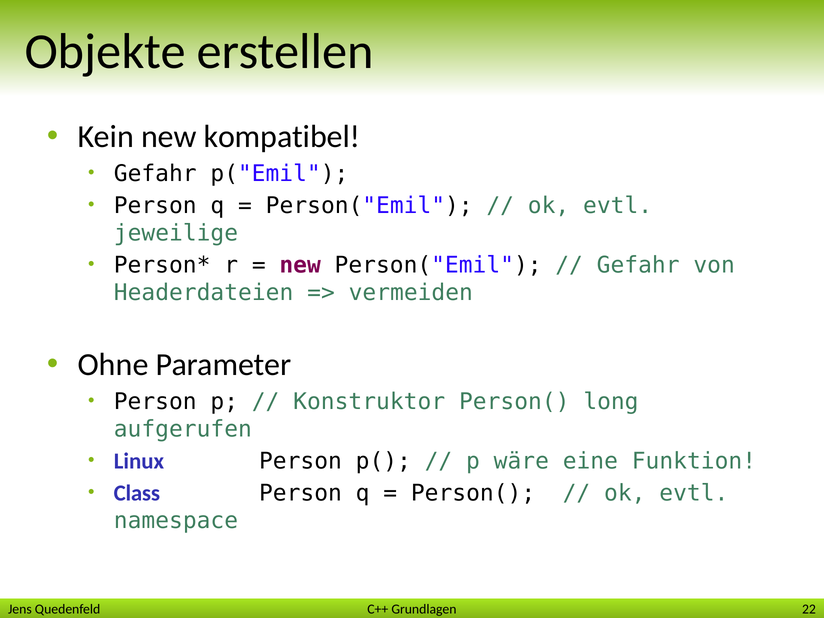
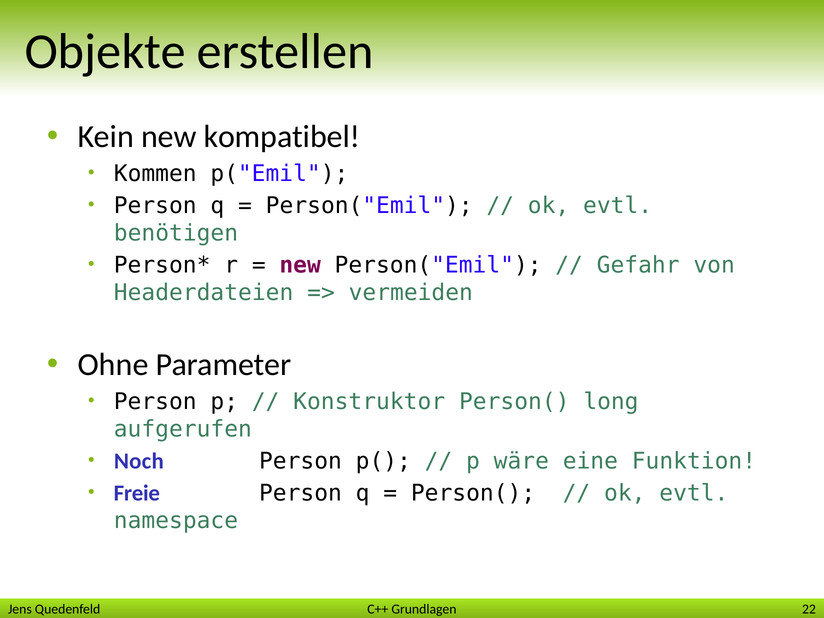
Gefahr at (155, 174): Gefahr -> Kommen
jeweilige: jeweilige -> benötigen
Linux: Linux -> Noch
Class: Class -> Freie
